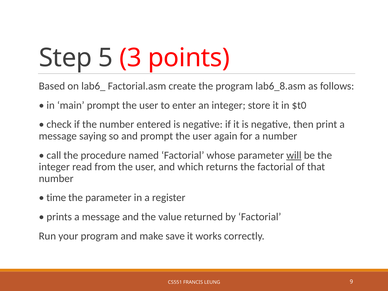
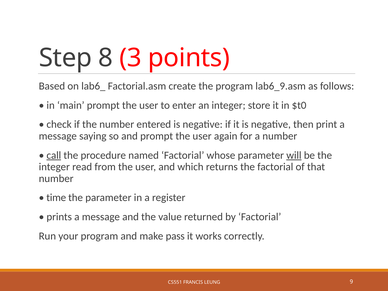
5: 5 -> 8
lab6_8.asm: lab6_8.asm -> lab6_9.asm
call underline: none -> present
save: save -> pass
